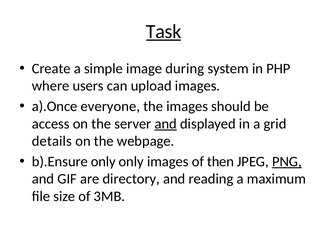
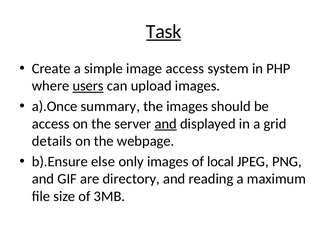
image during: during -> access
users underline: none -> present
everyone: everyone -> summary
b).Ensure only: only -> else
then: then -> local
PNG underline: present -> none
